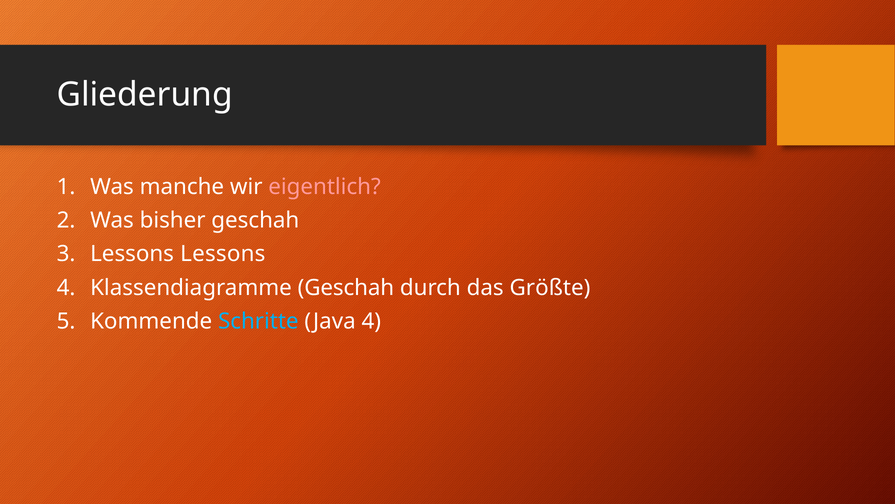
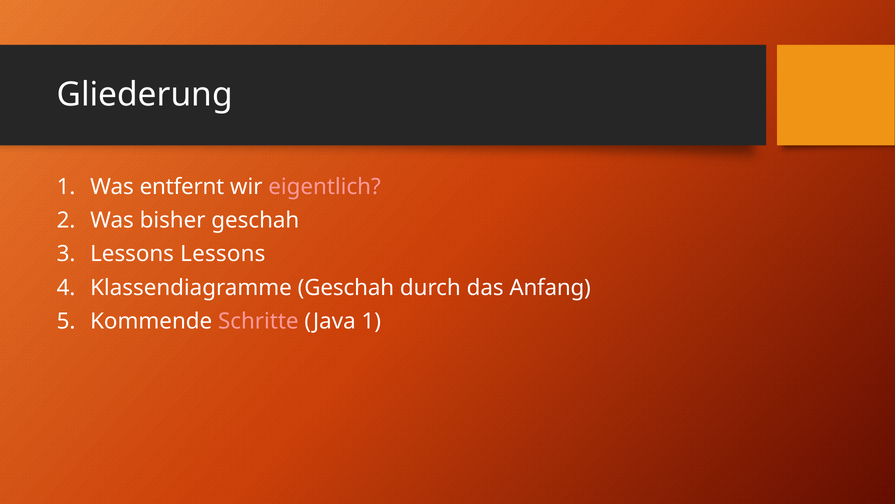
manche: manche -> entfernt
Größte: Größte -> Anfang
Schritte colour: light blue -> pink
Java 4: 4 -> 1
